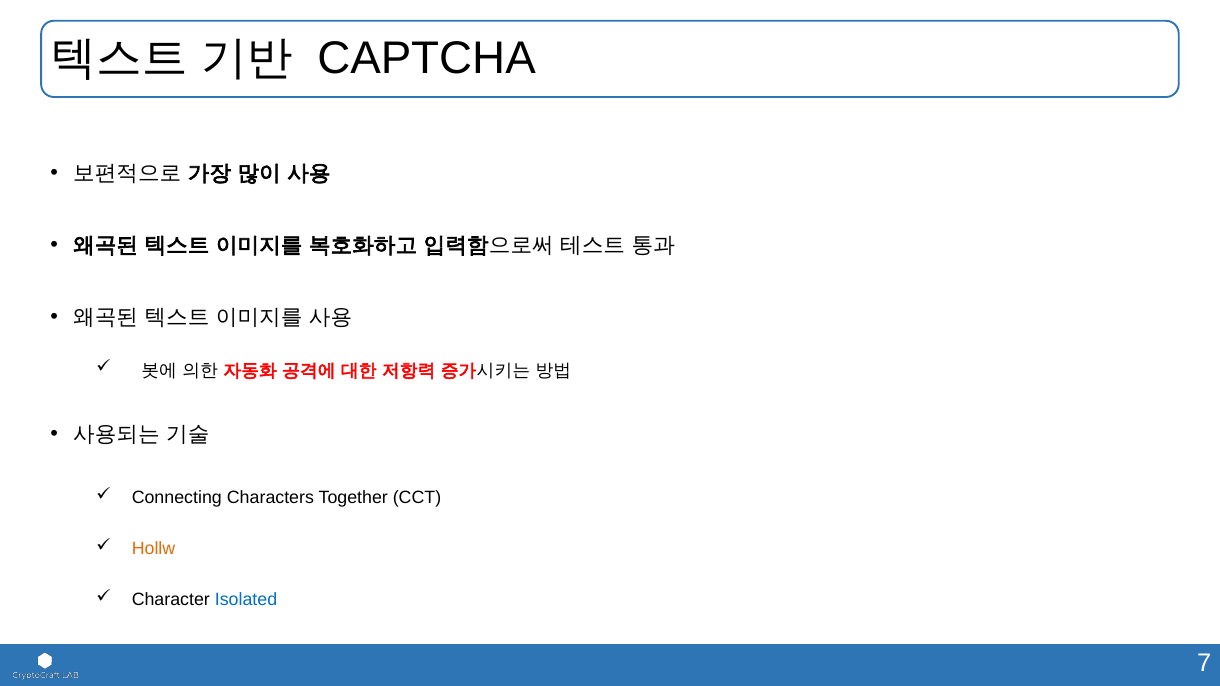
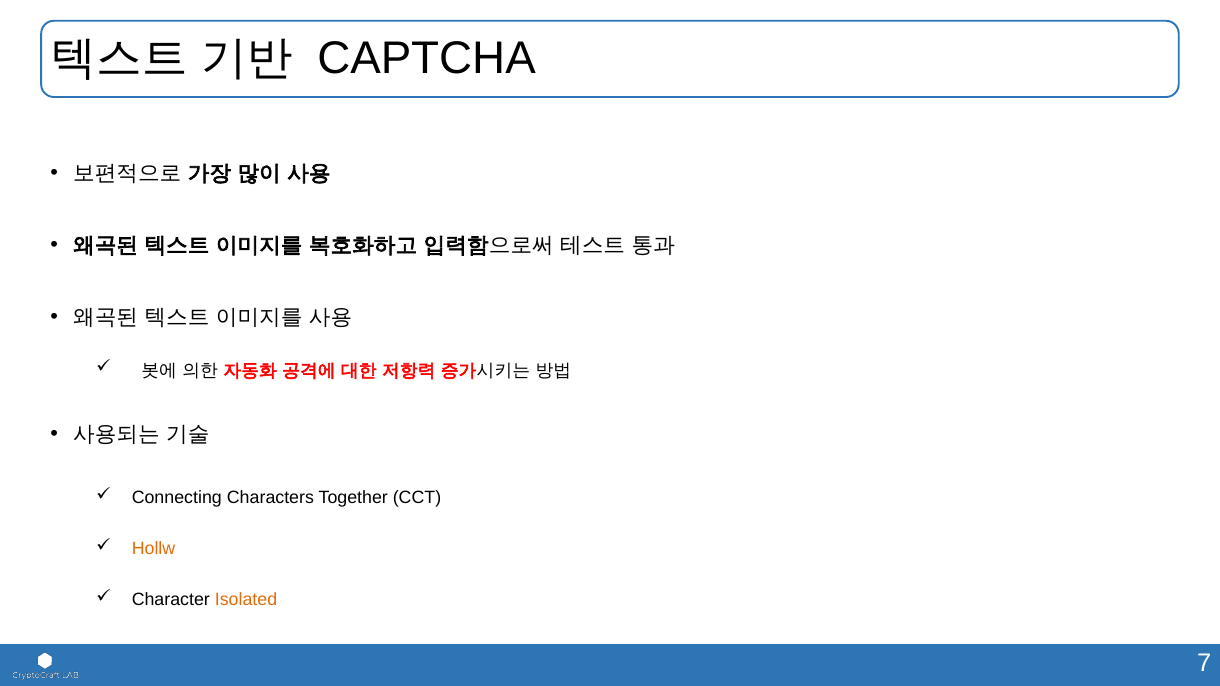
Isolated colour: blue -> orange
